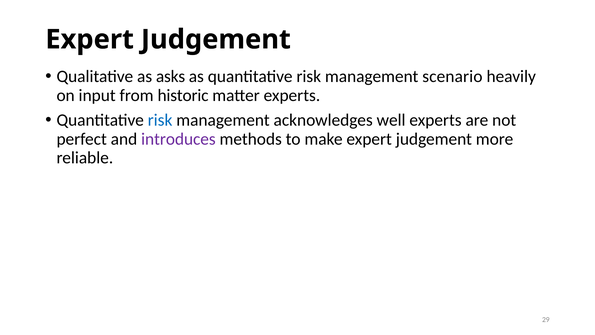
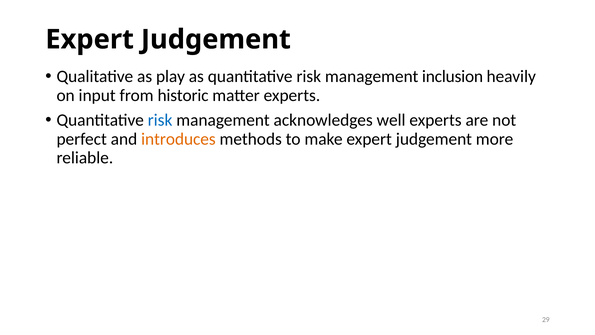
asks: asks -> play
scenario: scenario -> inclusion
introduces colour: purple -> orange
